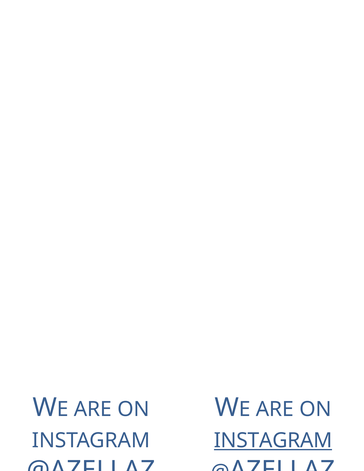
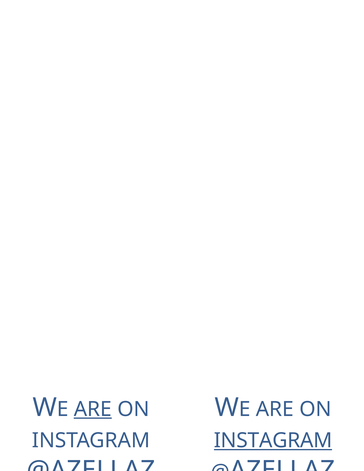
ARE at (93, 409) underline: none -> present
